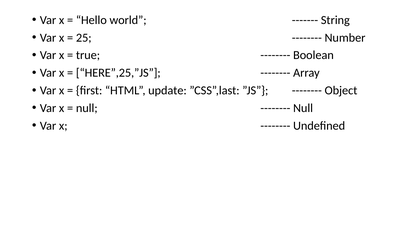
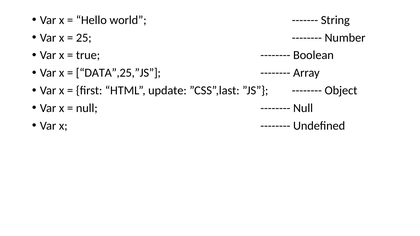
HERE”,25,”JS: HERE”,25,”JS -> DATA”,25,”JS
